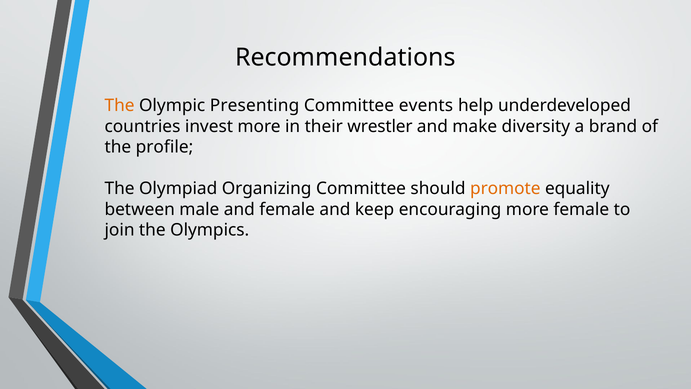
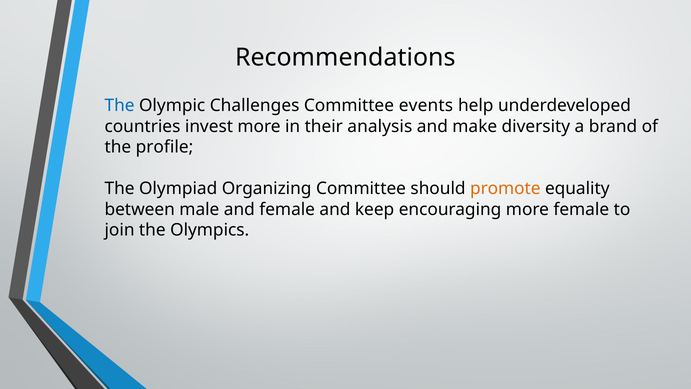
The at (120, 106) colour: orange -> blue
Presenting: Presenting -> Challenges
wrestler: wrestler -> analysis
